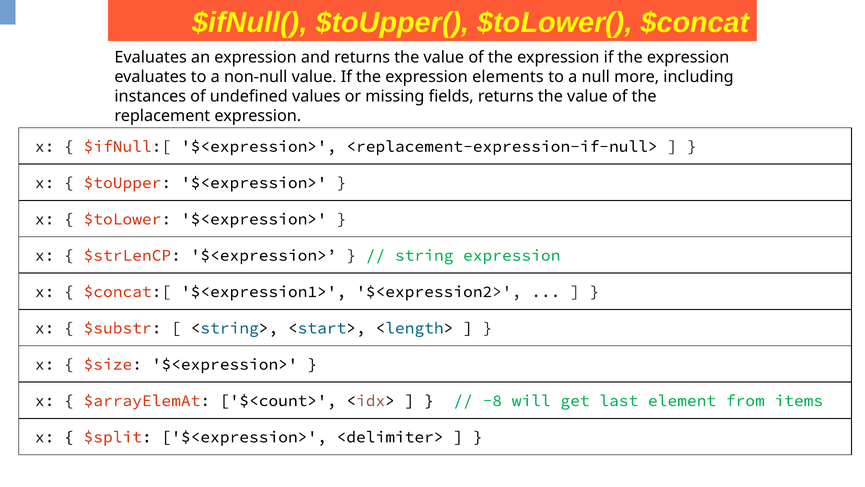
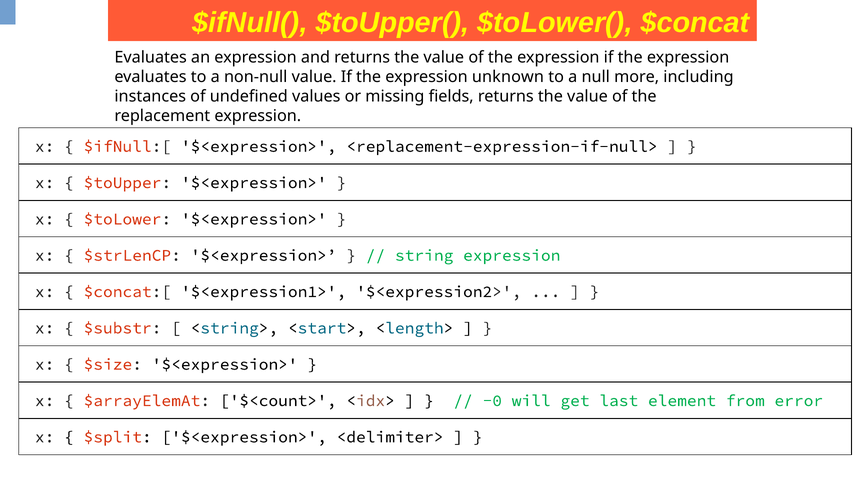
elements: elements -> unknown
-8: -8 -> -0
items: items -> error
